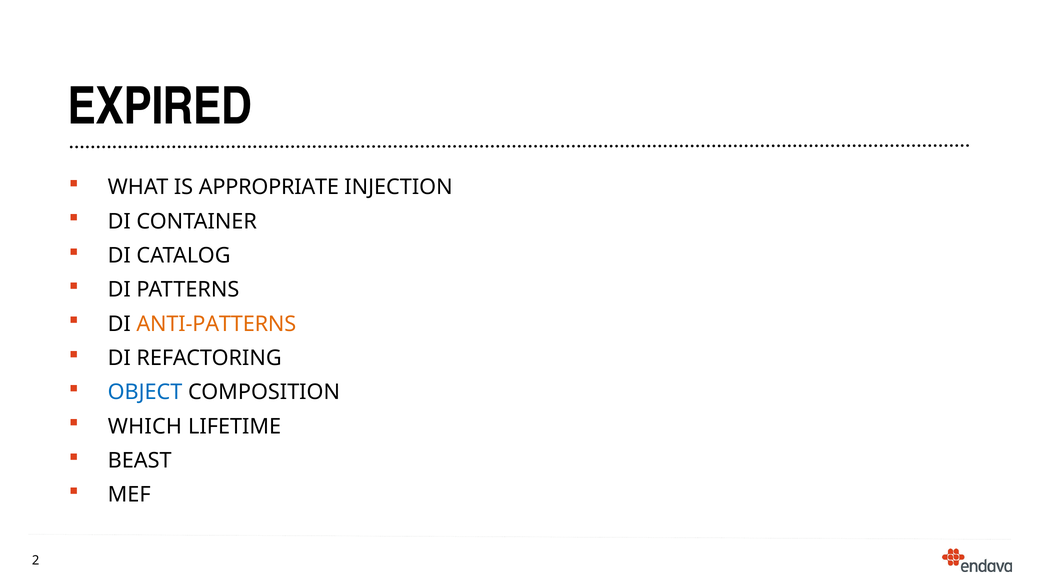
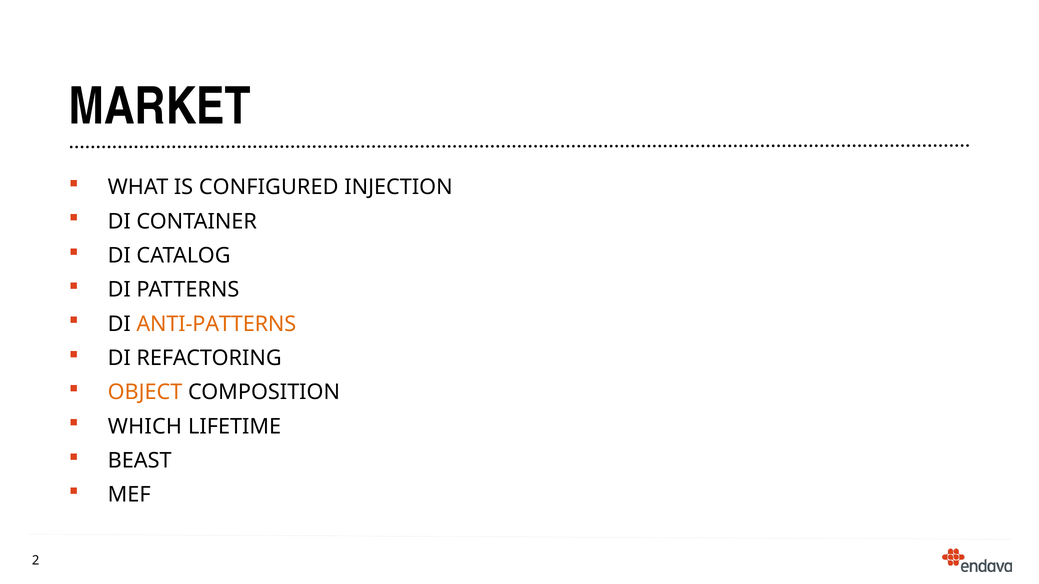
EXPIRED: EXPIRED -> MARKET
APPROPRIATE: APPROPRIATE -> CONFIGURED
OBJECT colour: blue -> orange
